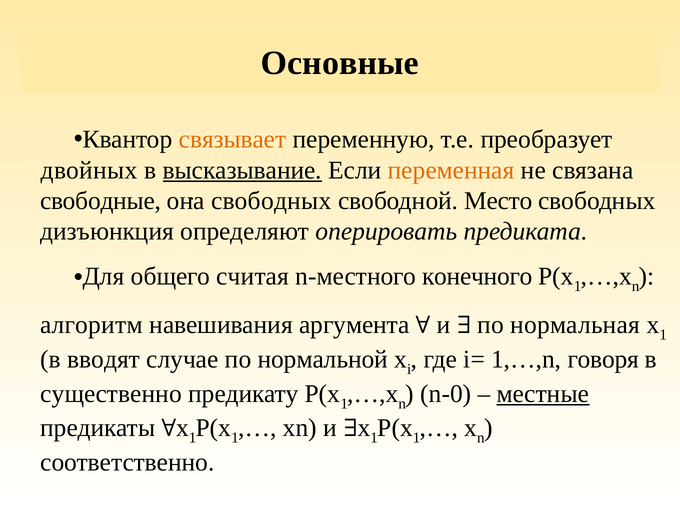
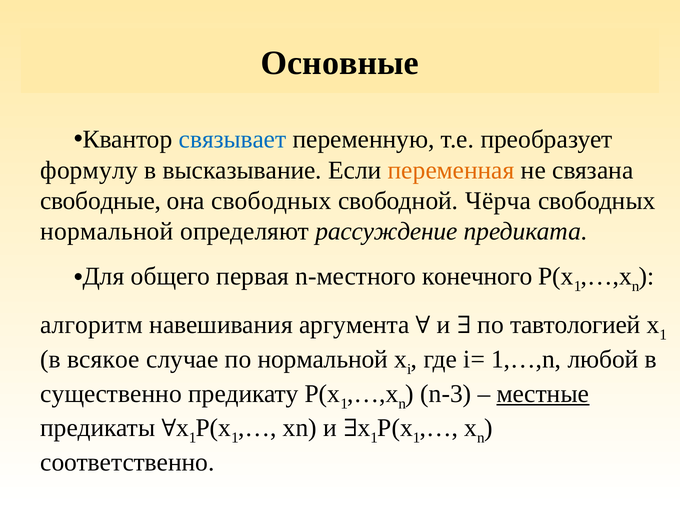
связывает colour: orange -> blue
двойных: двойных -> формулу
высказывание underline: present -> none
Место: Место -> Чёрча
дизъюнкция at (107, 231): дизъюнкция -> нормальной
оперировать: оперировать -> рассуждение
считая: считая -> первая
нормальная: нормальная -> тавтологией
вводят: вводят -> всякое
говоря: говоря -> любой
n-0: n-0 -> n-3
